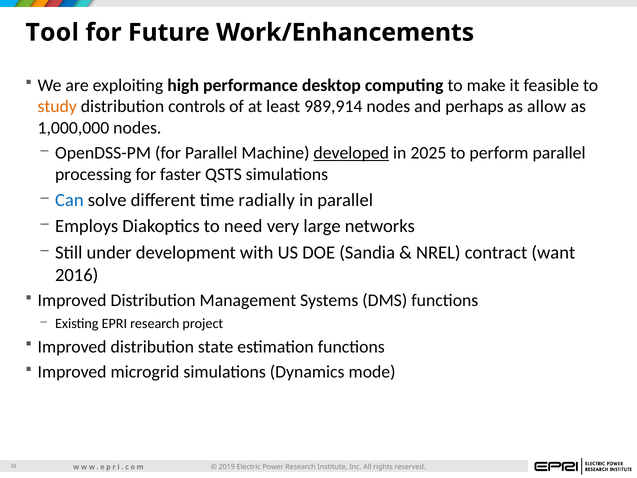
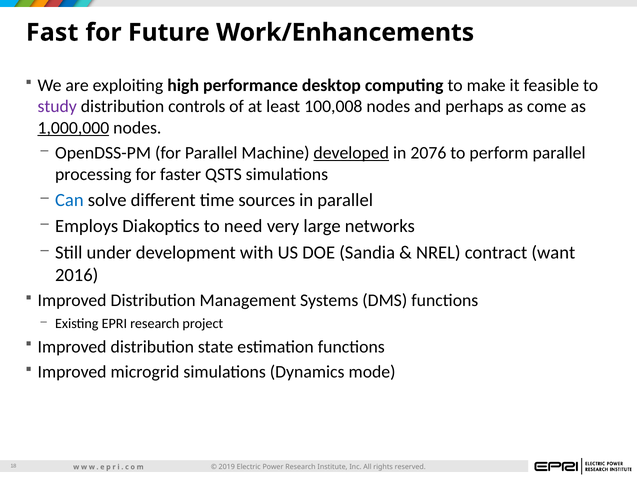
Tool: Tool -> Fast
study colour: orange -> purple
989,914: 989,914 -> 100,008
allow: allow -> come
1,000,000 underline: none -> present
2025: 2025 -> 2076
radially: radially -> sources
